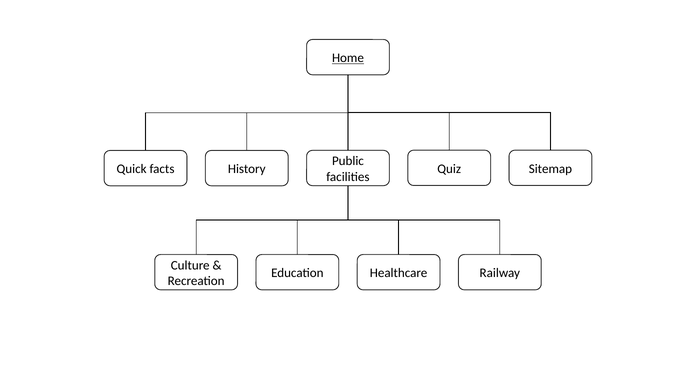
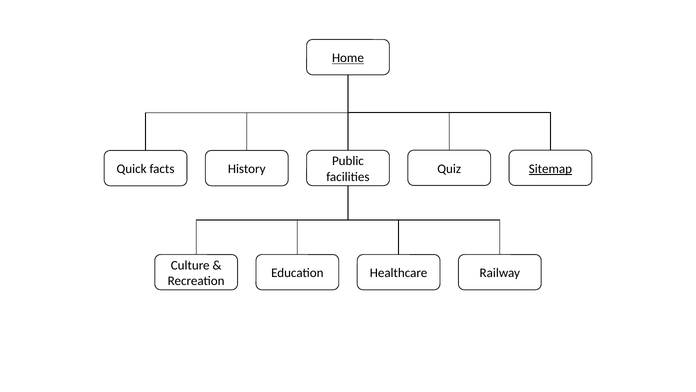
Sitemap underline: none -> present
